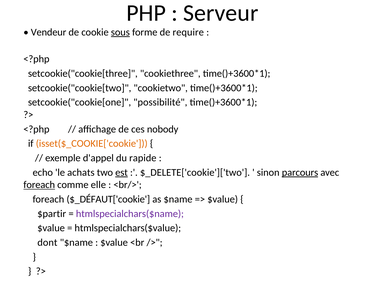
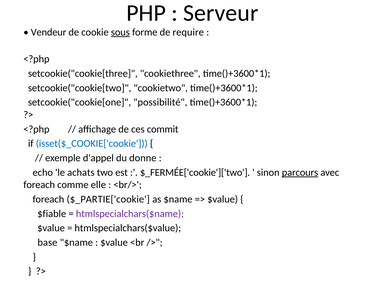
nobody: nobody -> commit
isset($_COOKIE['cookie colour: orange -> blue
rapide: rapide -> donne
est underline: present -> none
$_DELETE['cookie']['two: $_DELETE['cookie']['two -> $_FERMÉE['cookie']['two
foreach at (39, 185) underline: present -> none
$_DÉFAUT['cookie: $_DÉFAUT['cookie -> $_PARTIE['cookie
$partir: $partir -> $fiable
dont: dont -> base
